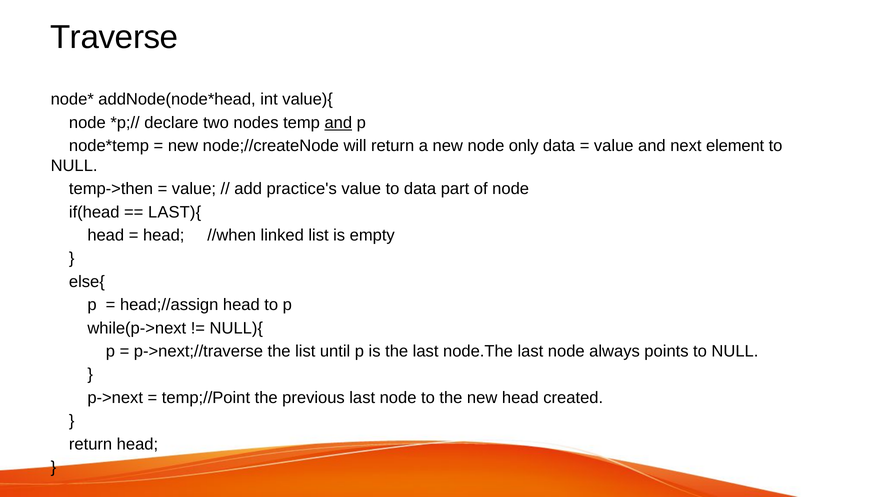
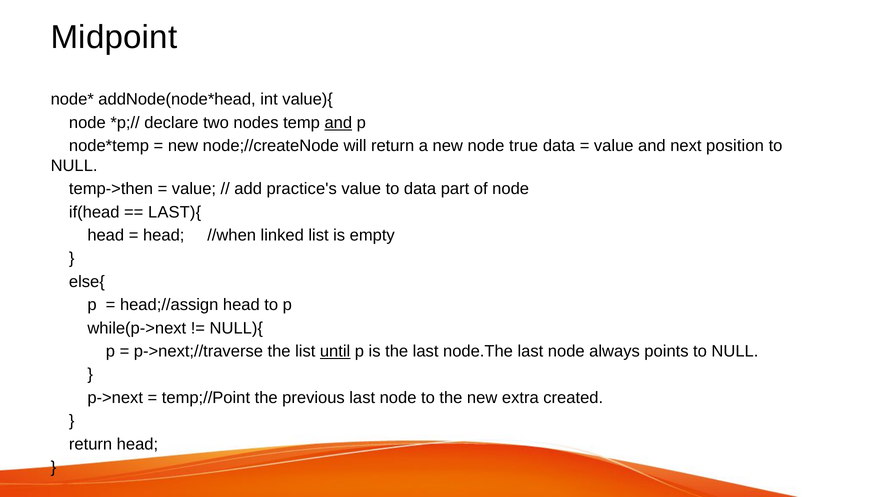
Traverse: Traverse -> Midpoint
only: only -> true
element: element -> position
until underline: none -> present
new head: head -> extra
